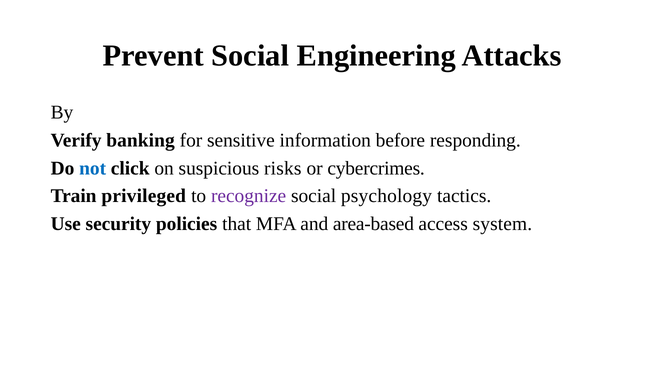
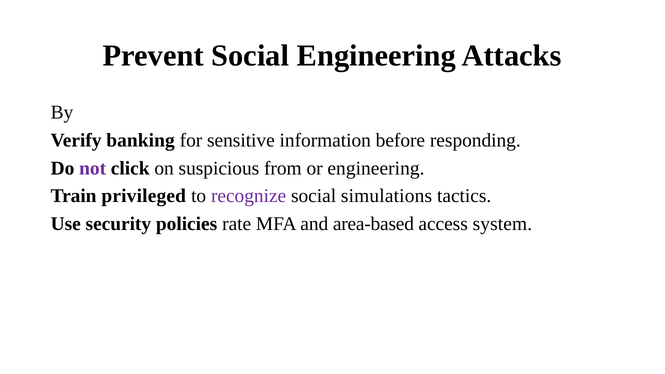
not colour: blue -> purple
risks: risks -> from
or cybercrimes: cybercrimes -> engineering
psychology: psychology -> simulations
that: that -> rate
